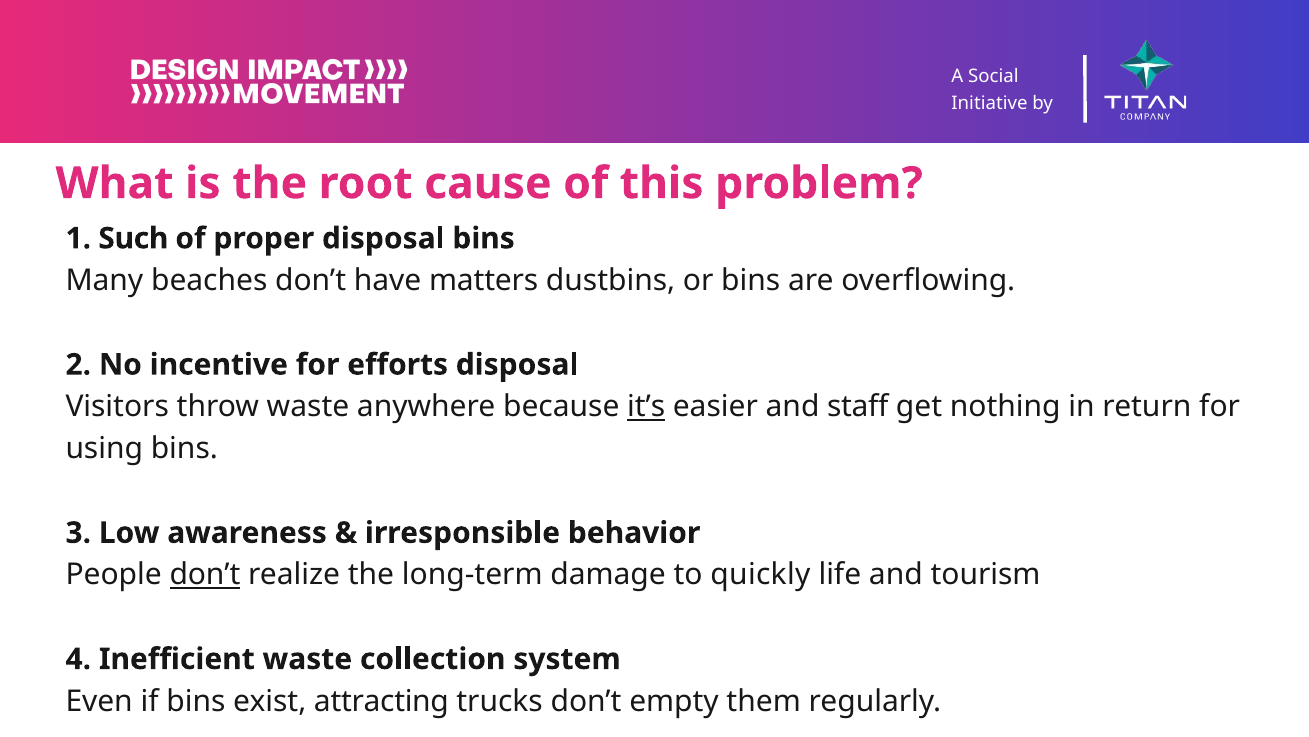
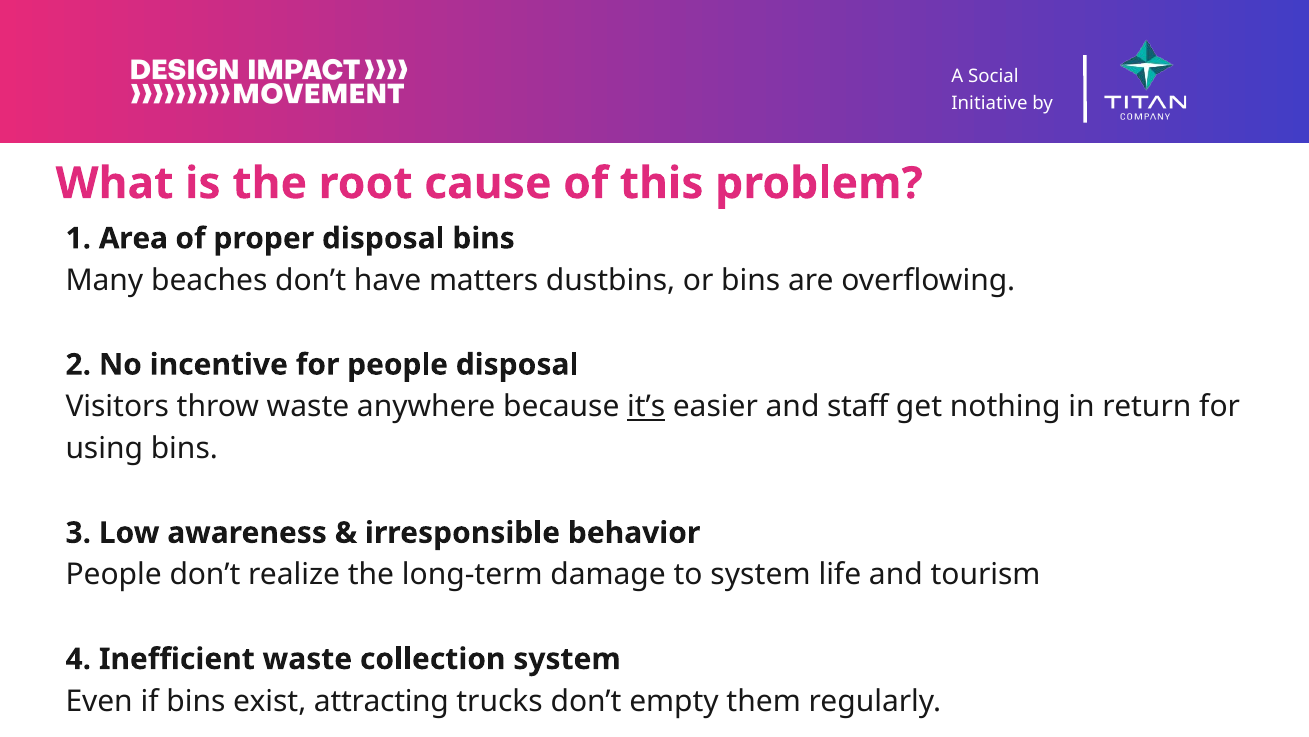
Such: Such -> Area
for efforts: efforts -> people
don’t at (205, 574) underline: present -> none
to quickly: quickly -> system
